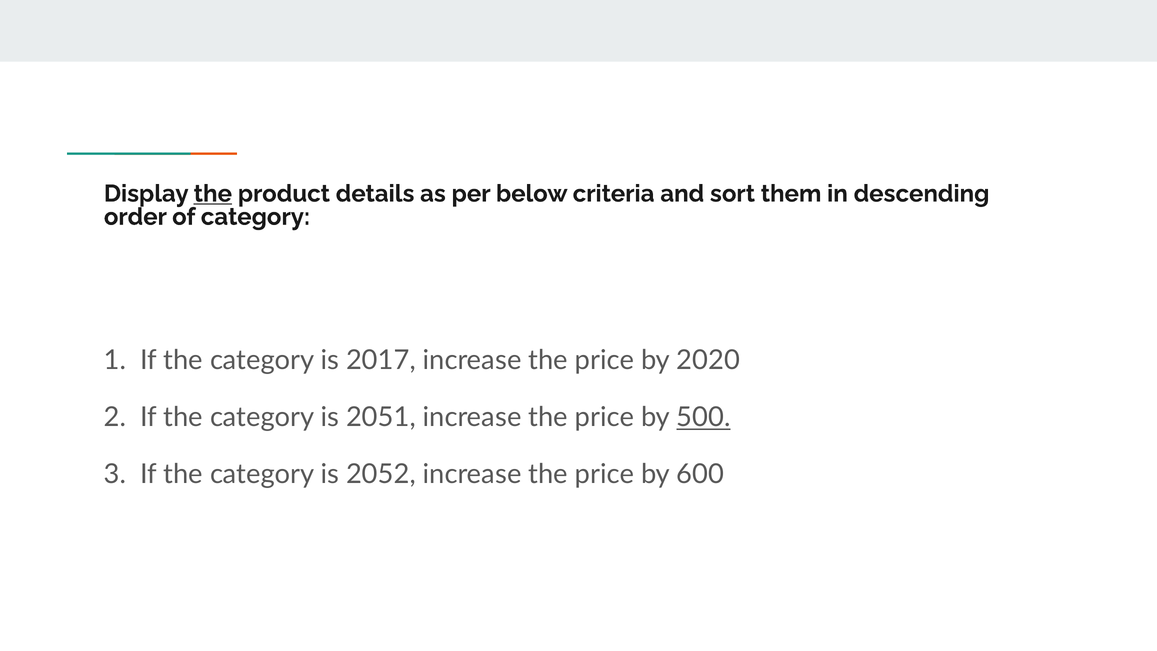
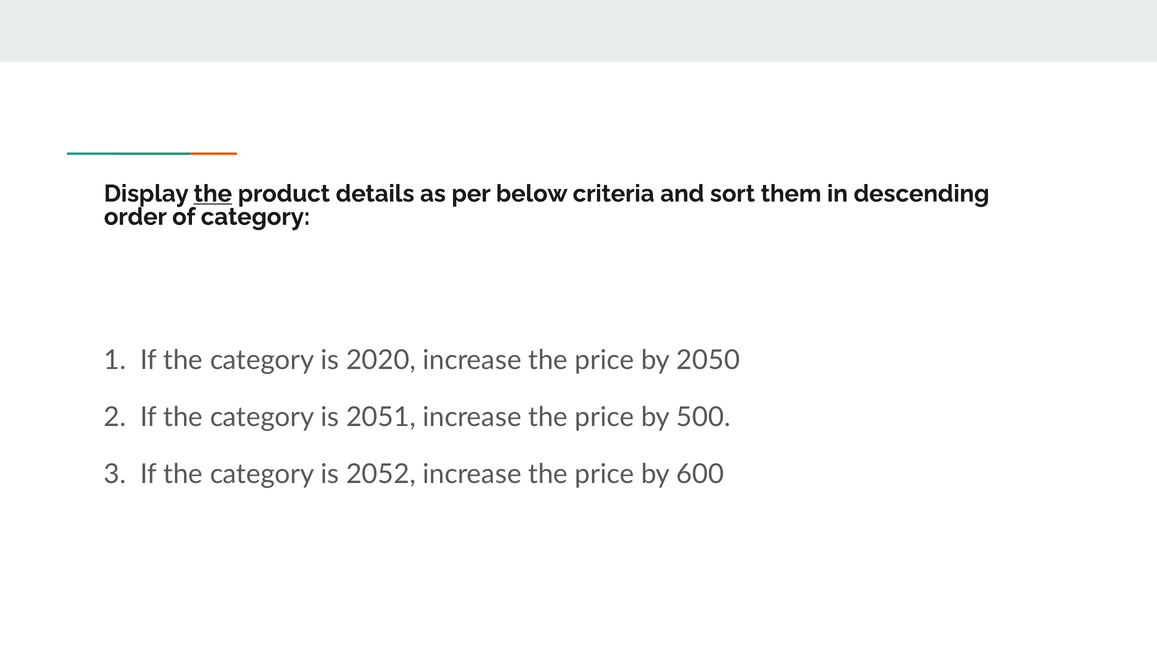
2017: 2017 -> 2020
2020: 2020 -> 2050
500 underline: present -> none
